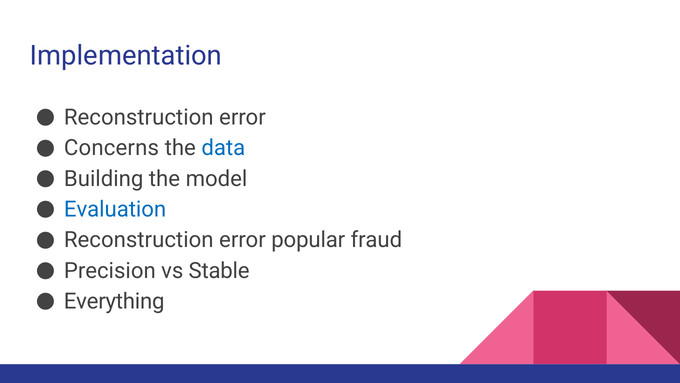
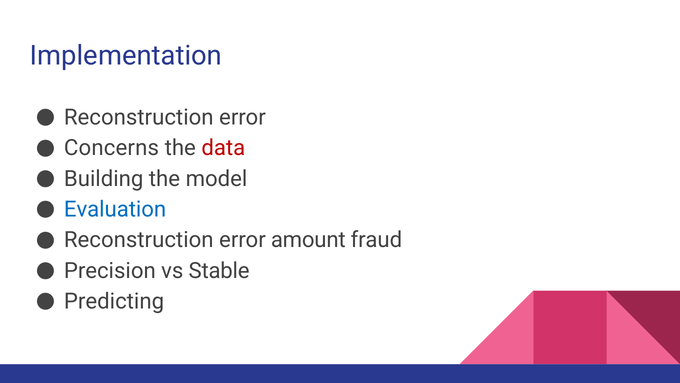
data colour: blue -> red
popular: popular -> amount
Everything: Everything -> Predicting
